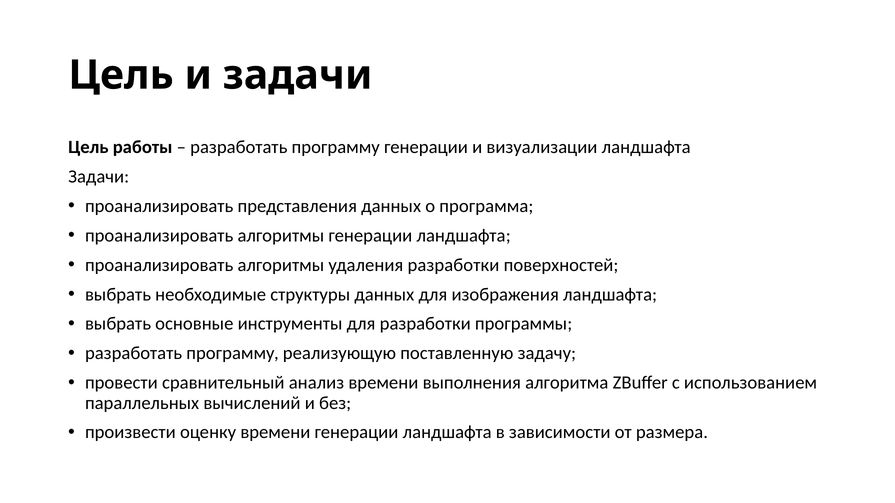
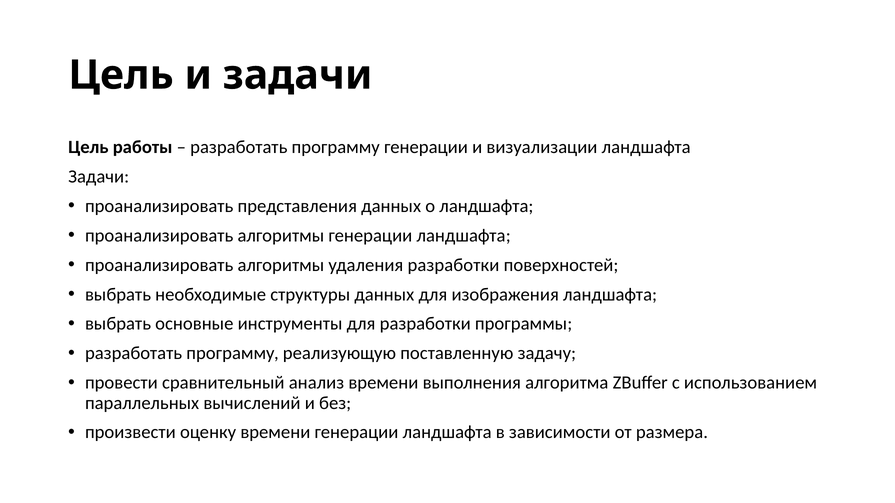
о программа: программа -> ландшафта
